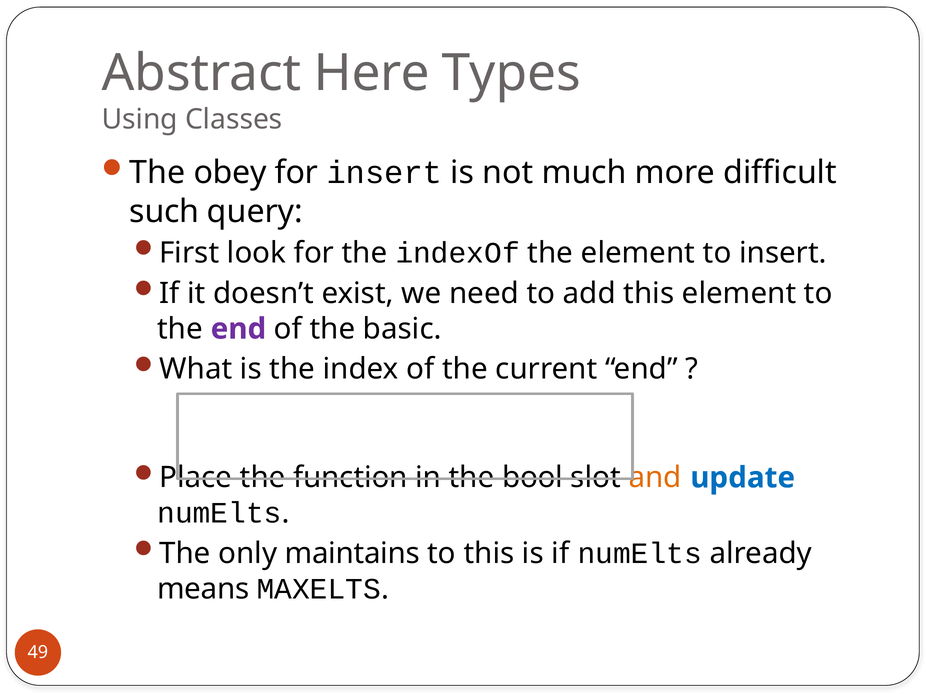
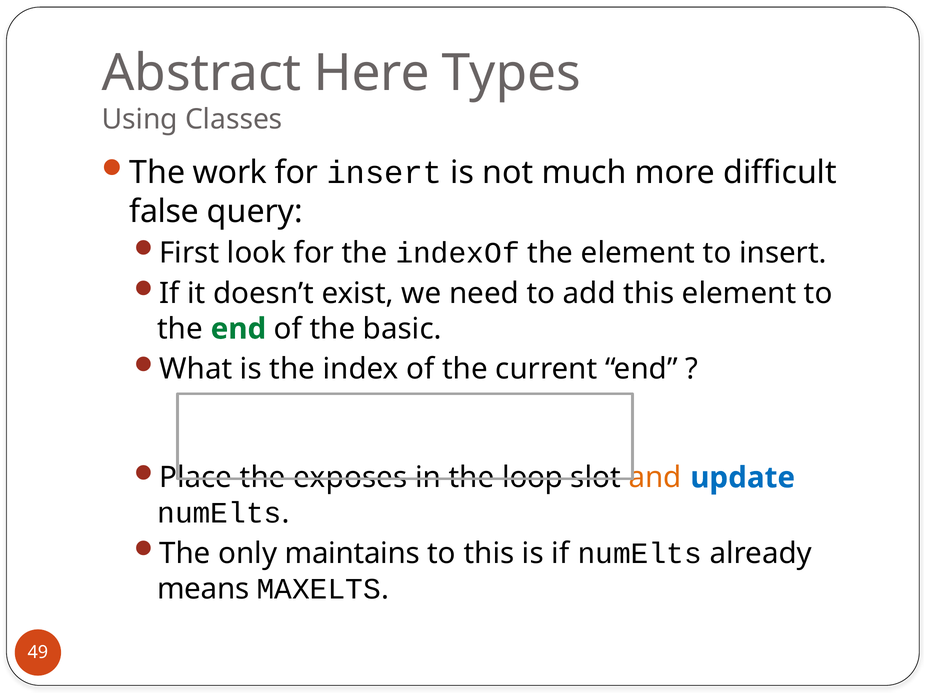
obey: obey -> work
such: such -> false
end at (238, 329) colour: purple -> green
function: function -> exposes
bool: bool -> loop
